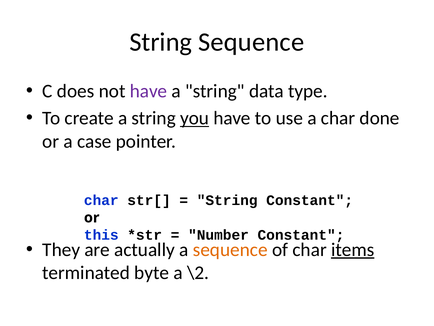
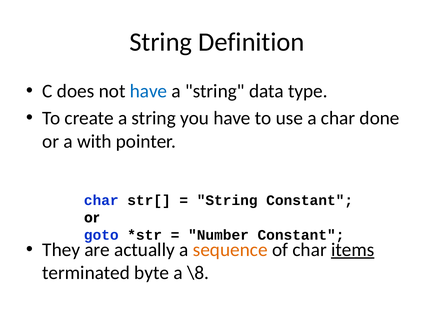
String Sequence: Sequence -> Definition
have at (149, 91) colour: purple -> blue
you underline: present -> none
case: case -> with
this: this -> goto
\2: \2 -> \8
